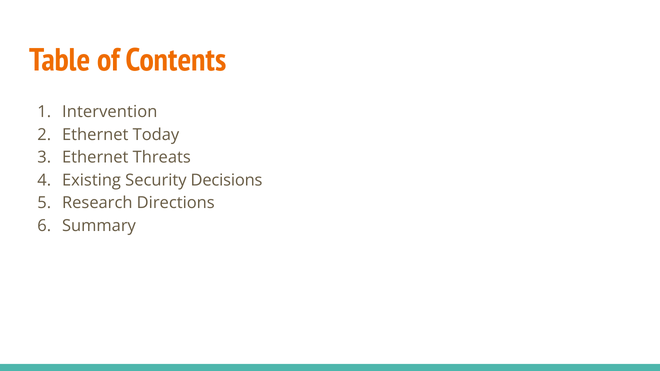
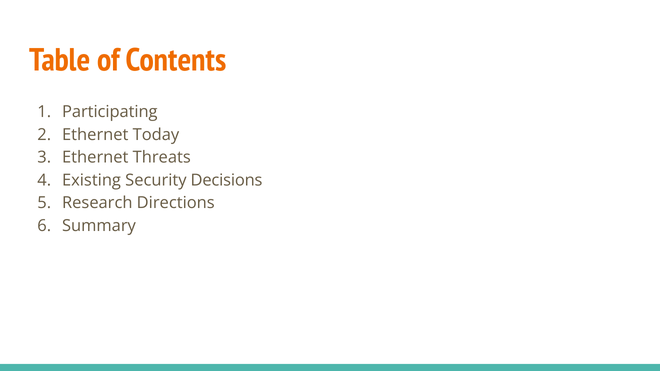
Intervention: Intervention -> Participating
